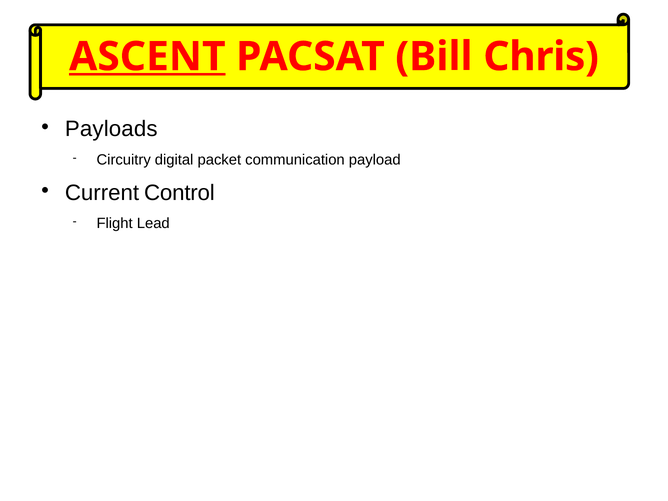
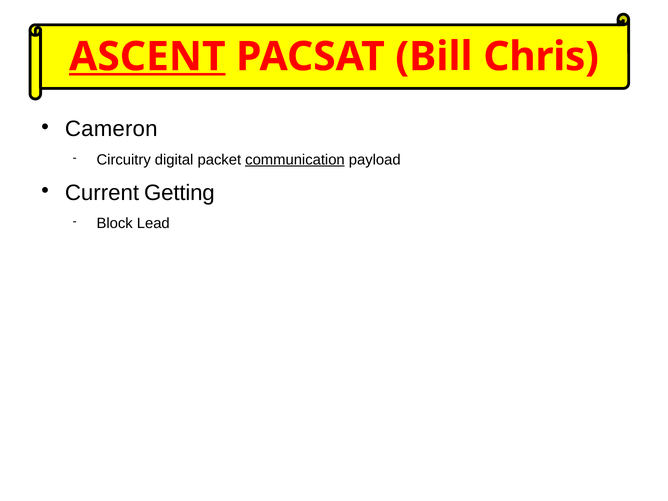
Payloads: Payloads -> Cameron
communication underline: none -> present
Control: Control -> Getting
Flight: Flight -> Block
